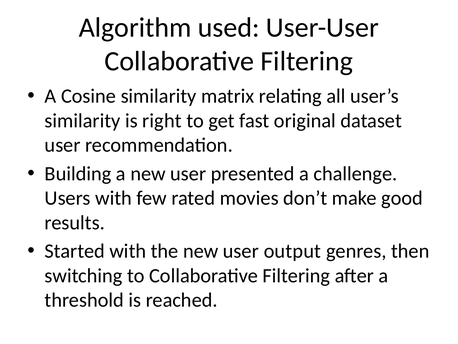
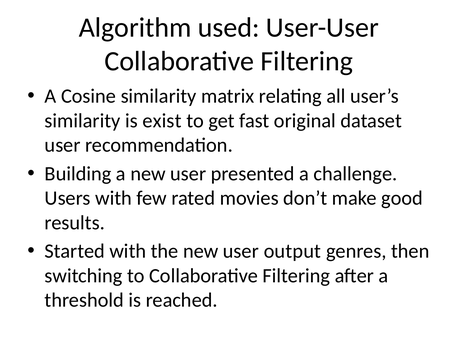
right: right -> exist
